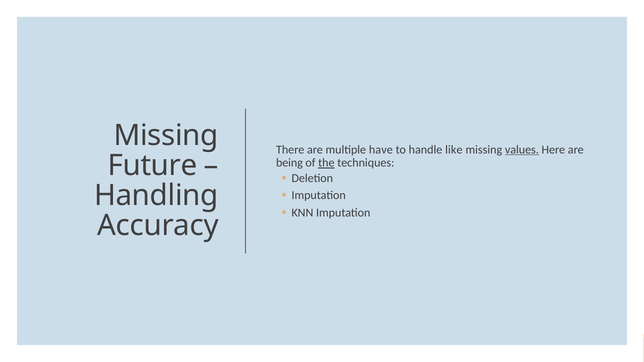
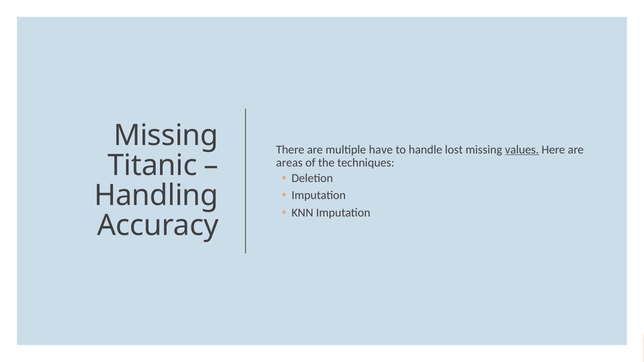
like: like -> lost
Future: Future -> Titanic
being: being -> areas
the underline: present -> none
